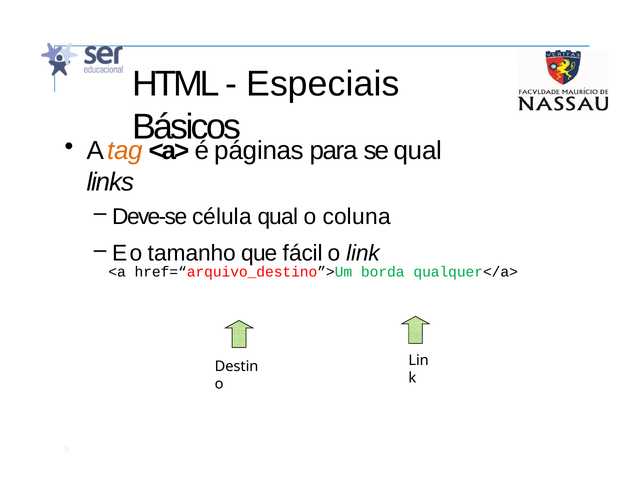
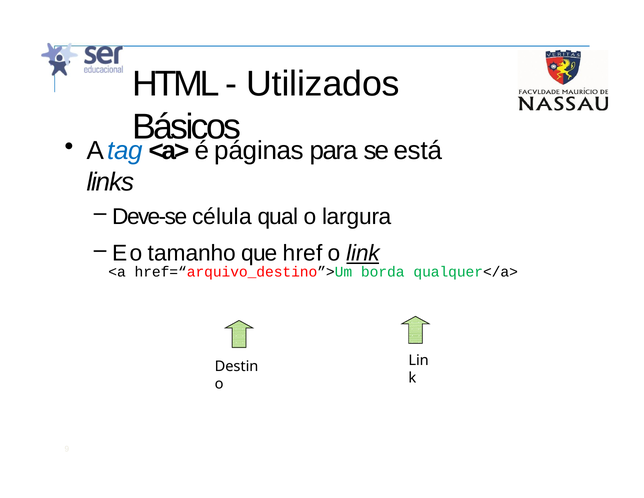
Especiais: Especiais -> Utilizados
tag colour: orange -> blue
se qual: qual -> está
coluna: coluna -> largura
fácil: fácil -> href
link underline: none -> present
